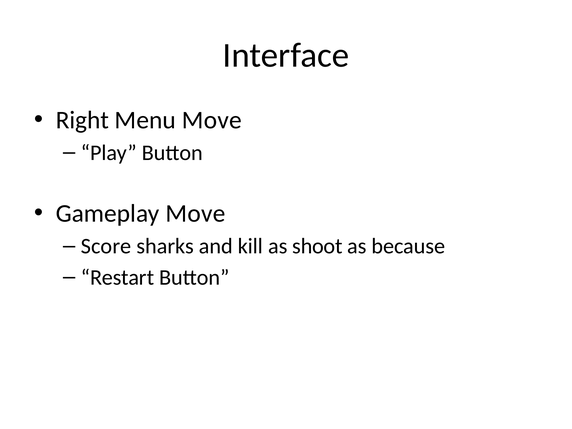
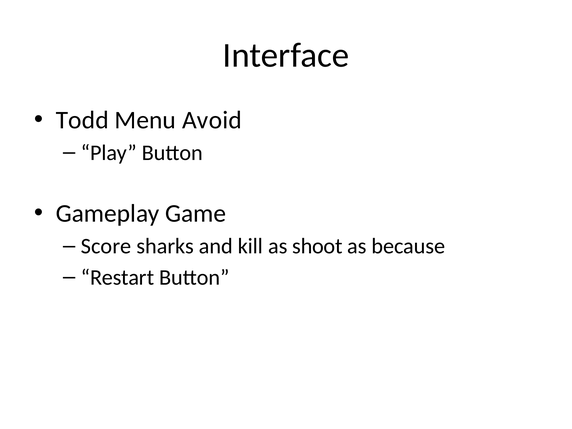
Right: Right -> Todd
Menu Move: Move -> Avoid
Gameplay Move: Move -> Game
